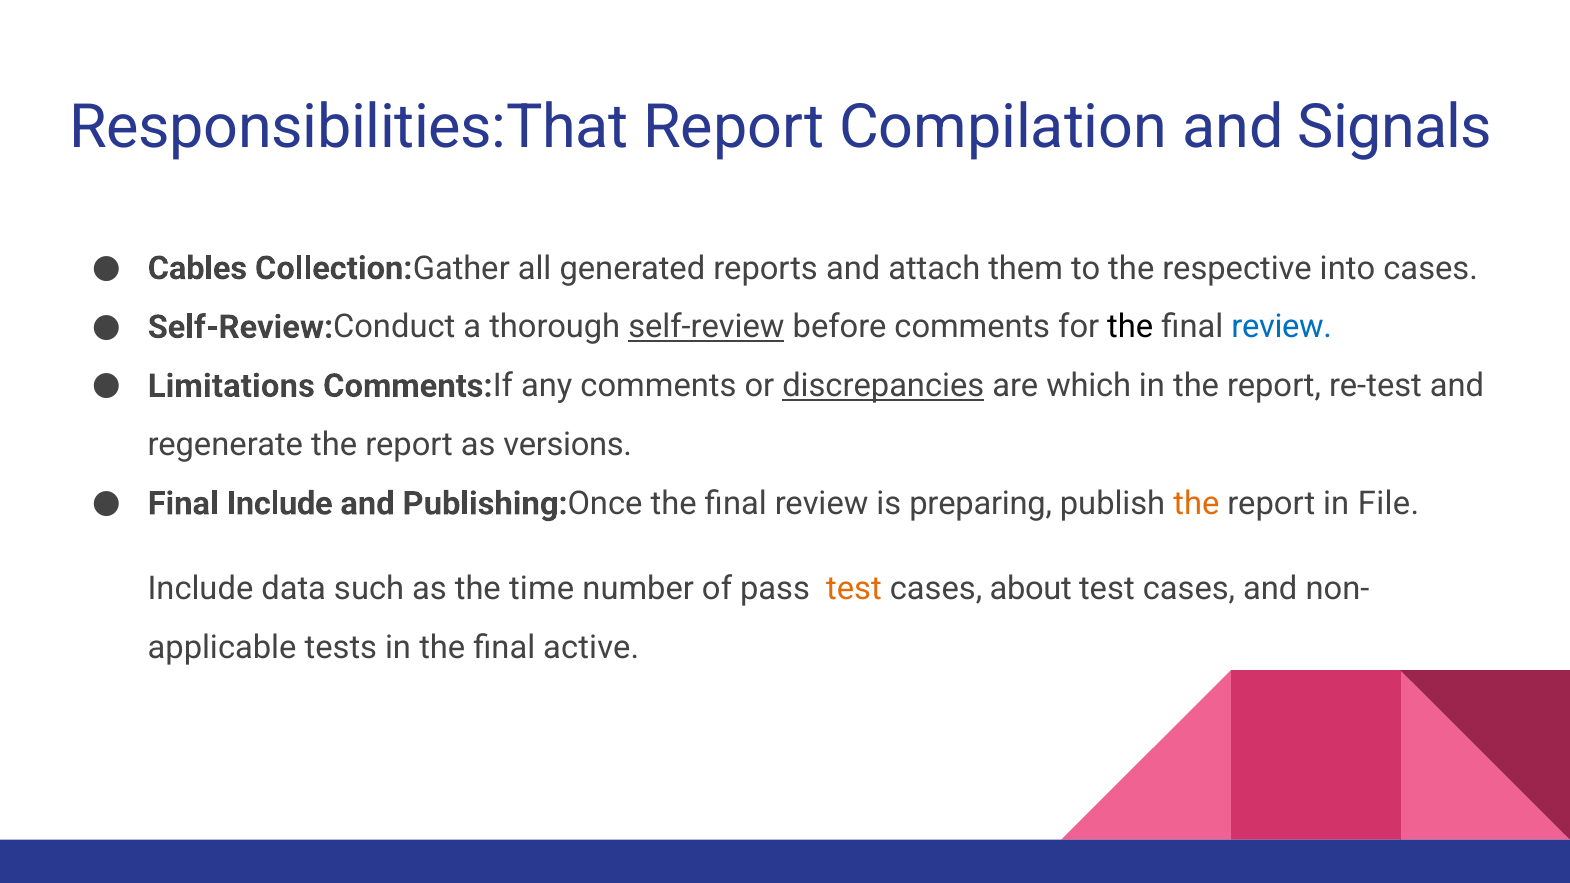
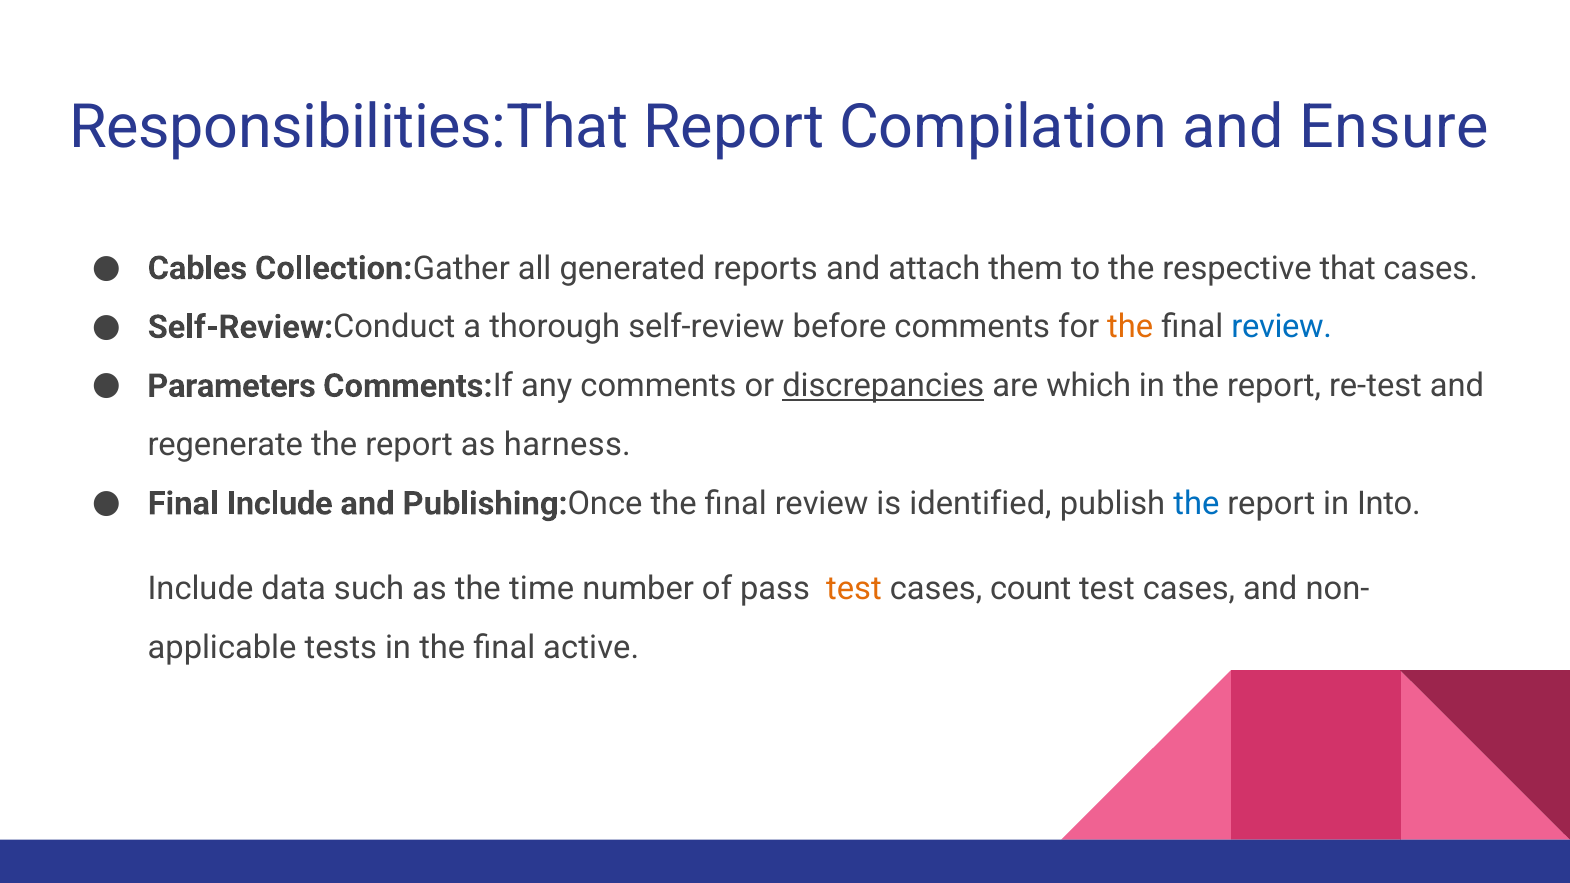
Signals: Signals -> Ensure
into: into -> that
self-review underline: present -> none
the at (1130, 327) colour: black -> orange
Limitations: Limitations -> Parameters
versions: versions -> harness
preparing: preparing -> identified
the at (1196, 504) colour: orange -> blue
File: File -> Into
about: about -> count
